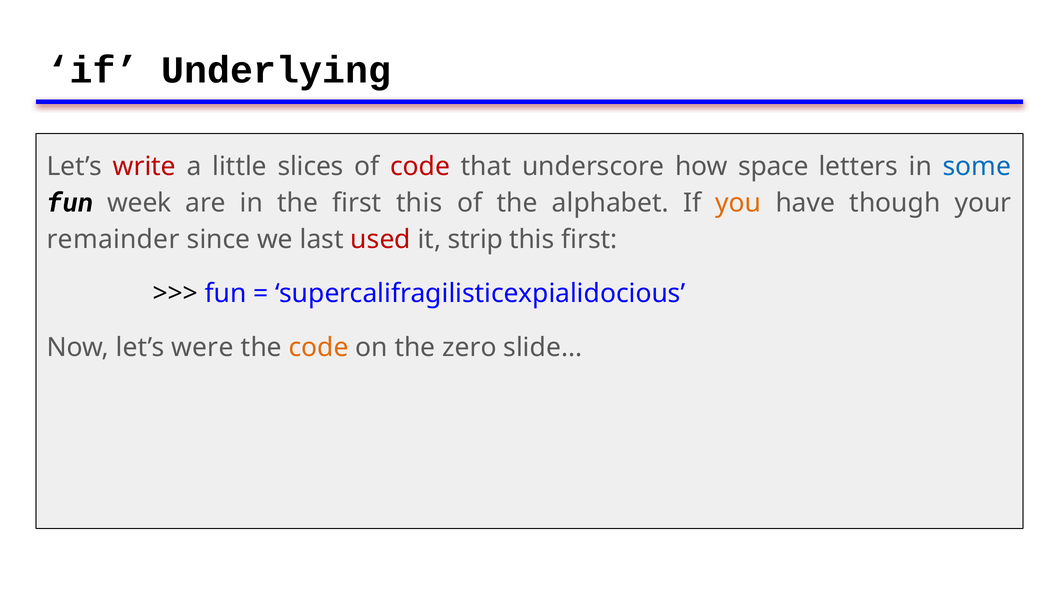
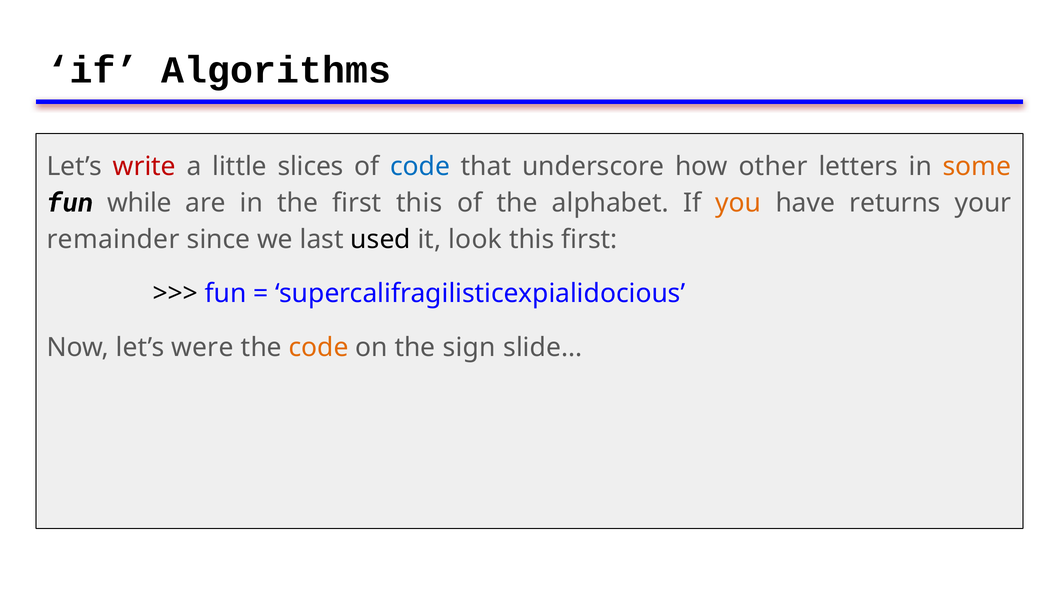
Underlying: Underlying -> Algorithms
code at (420, 167) colour: red -> blue
space: space -> other
some colour: blue -> orange
week: week -> while
though: though -> returns
used colour: red -> black
strip: strip -> look
zero: zero -> sign
